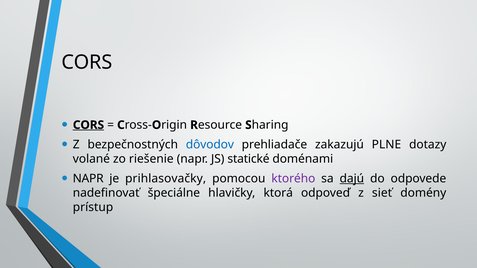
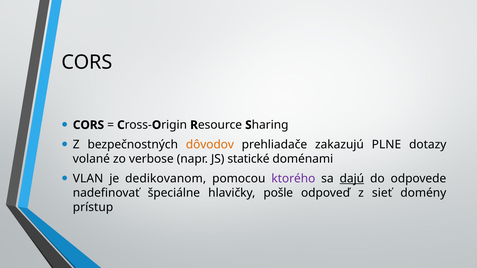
CORS at (88, 125) underline: present -> none
dôvodov colour: blue -> orange
riešenie: riešenie -> verbose
NAPR at (88, 179): NAPR -> VLAN
prihlasovačky: prihlasovačky -> dedikovanom
ktorá: ktorá -> pošle
